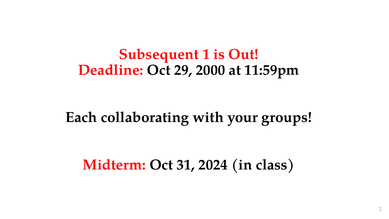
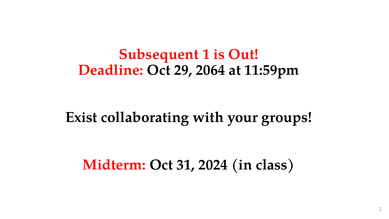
2000: 2000 -> 2064
Each: Each -> Exist
